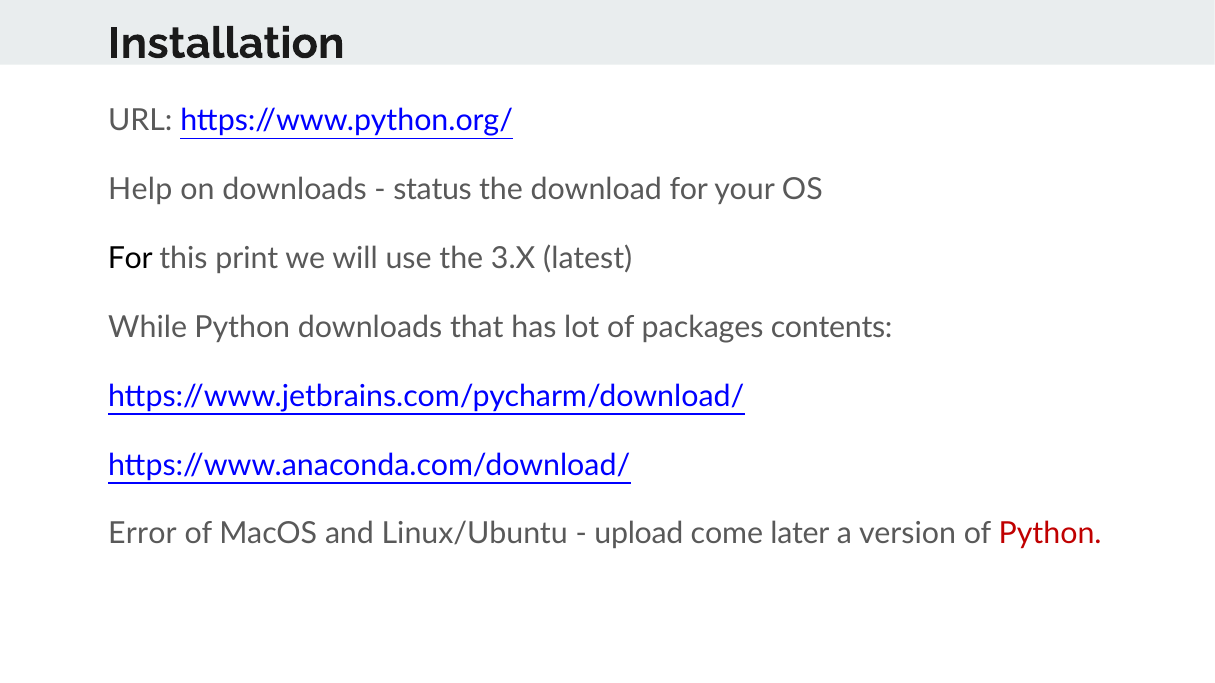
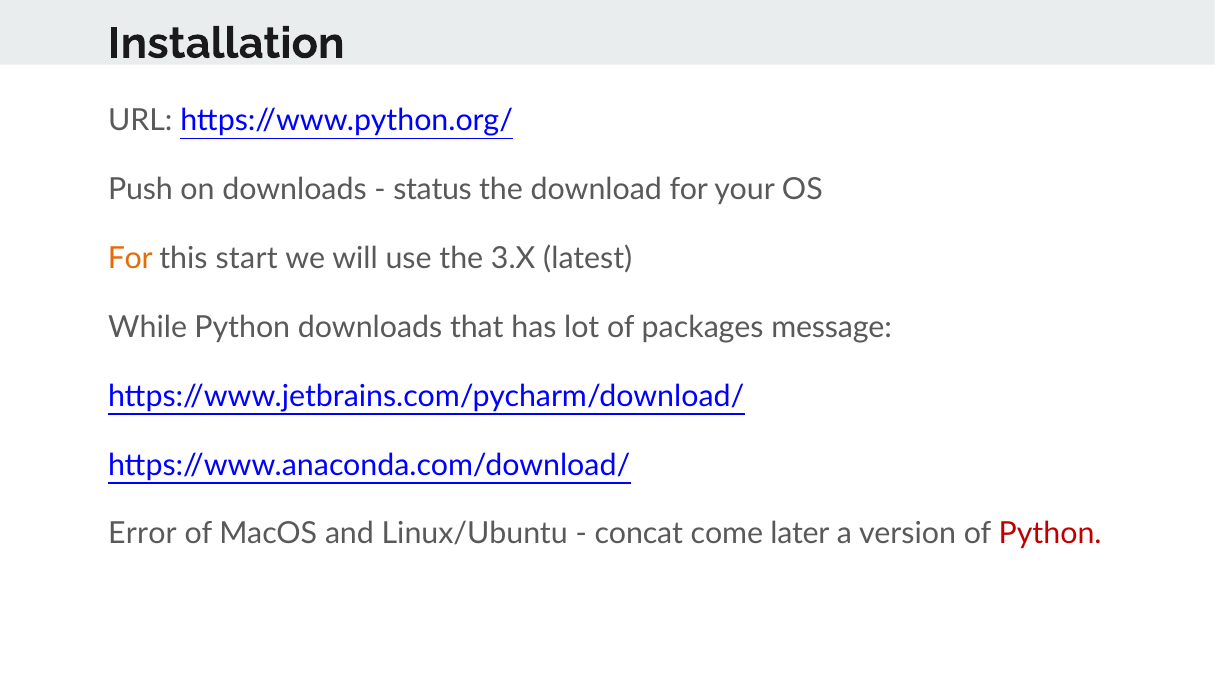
Help: Help -> Push
For at (130, 259) colour: black -> orange
print: print -> start
contents: contents -> message
upload: upload -> concat
